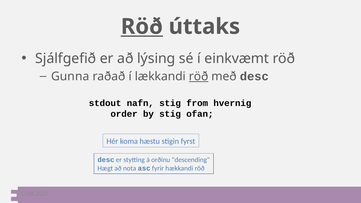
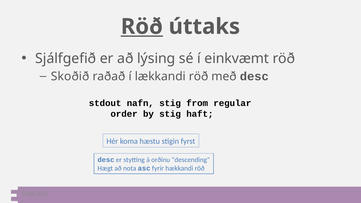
Gunna: Gunna -> Skoðið
röð at (199, 76) underline: present -> none
hvernig: hvernig -> regular
ofan: ofan -> haft
